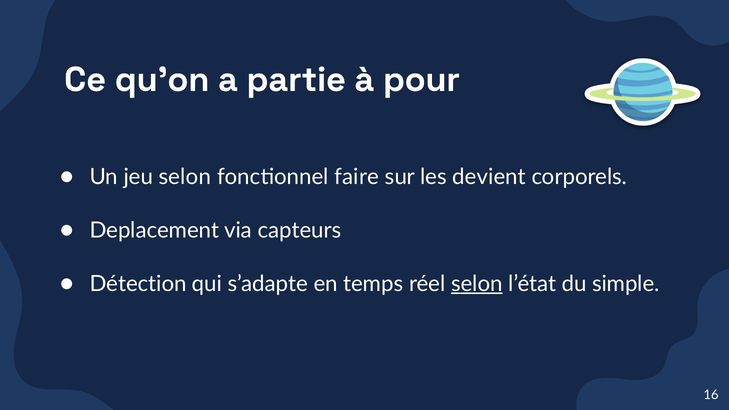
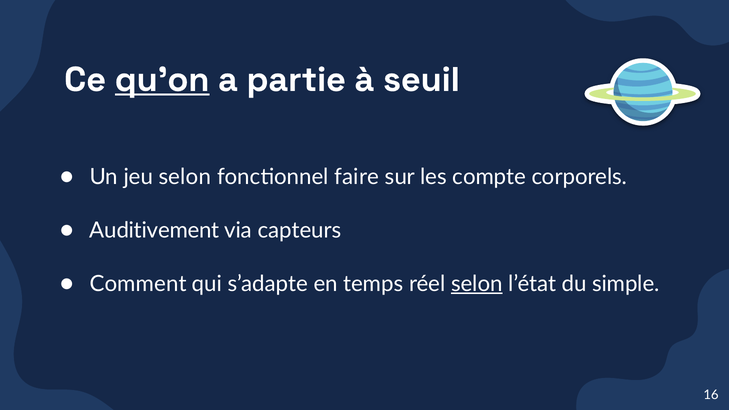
qu’on underline: none -> present
pour: pour -> seuil
devient: devient -> compte
Deplacement: Deplacement -> Auditivement
Détection: Détection -> Comment
